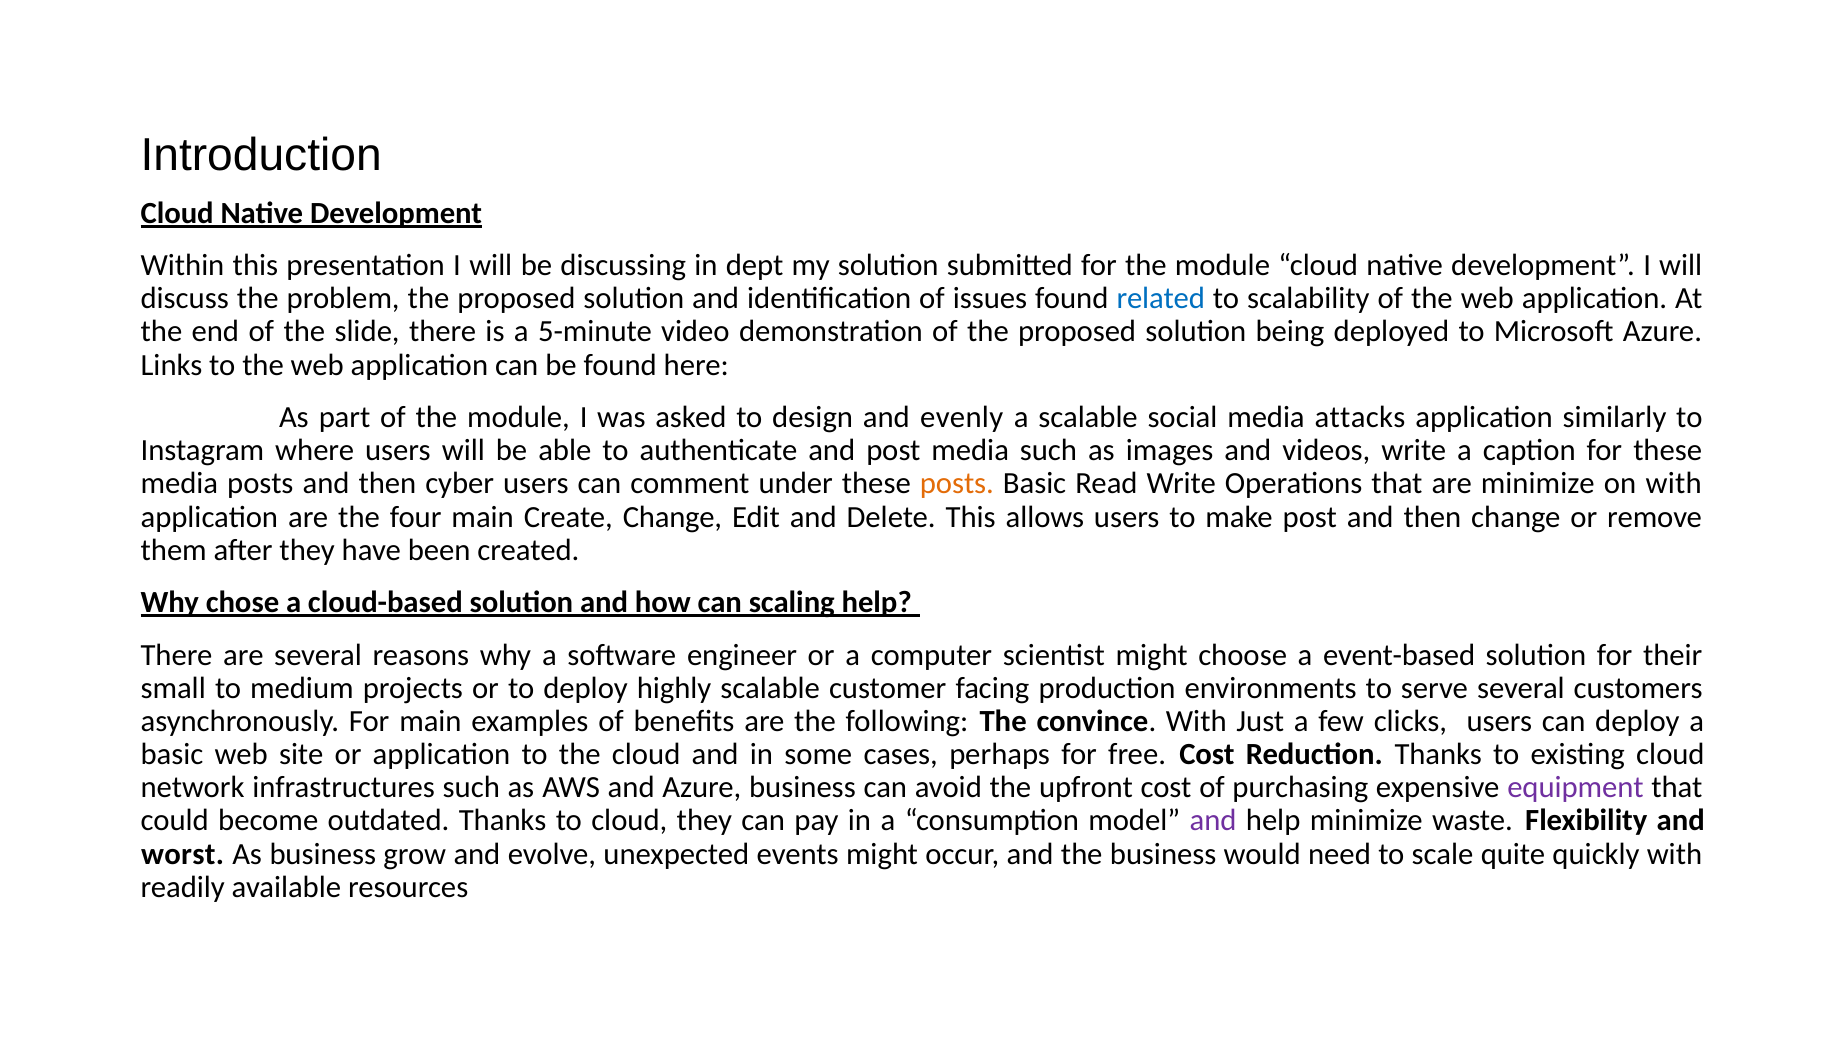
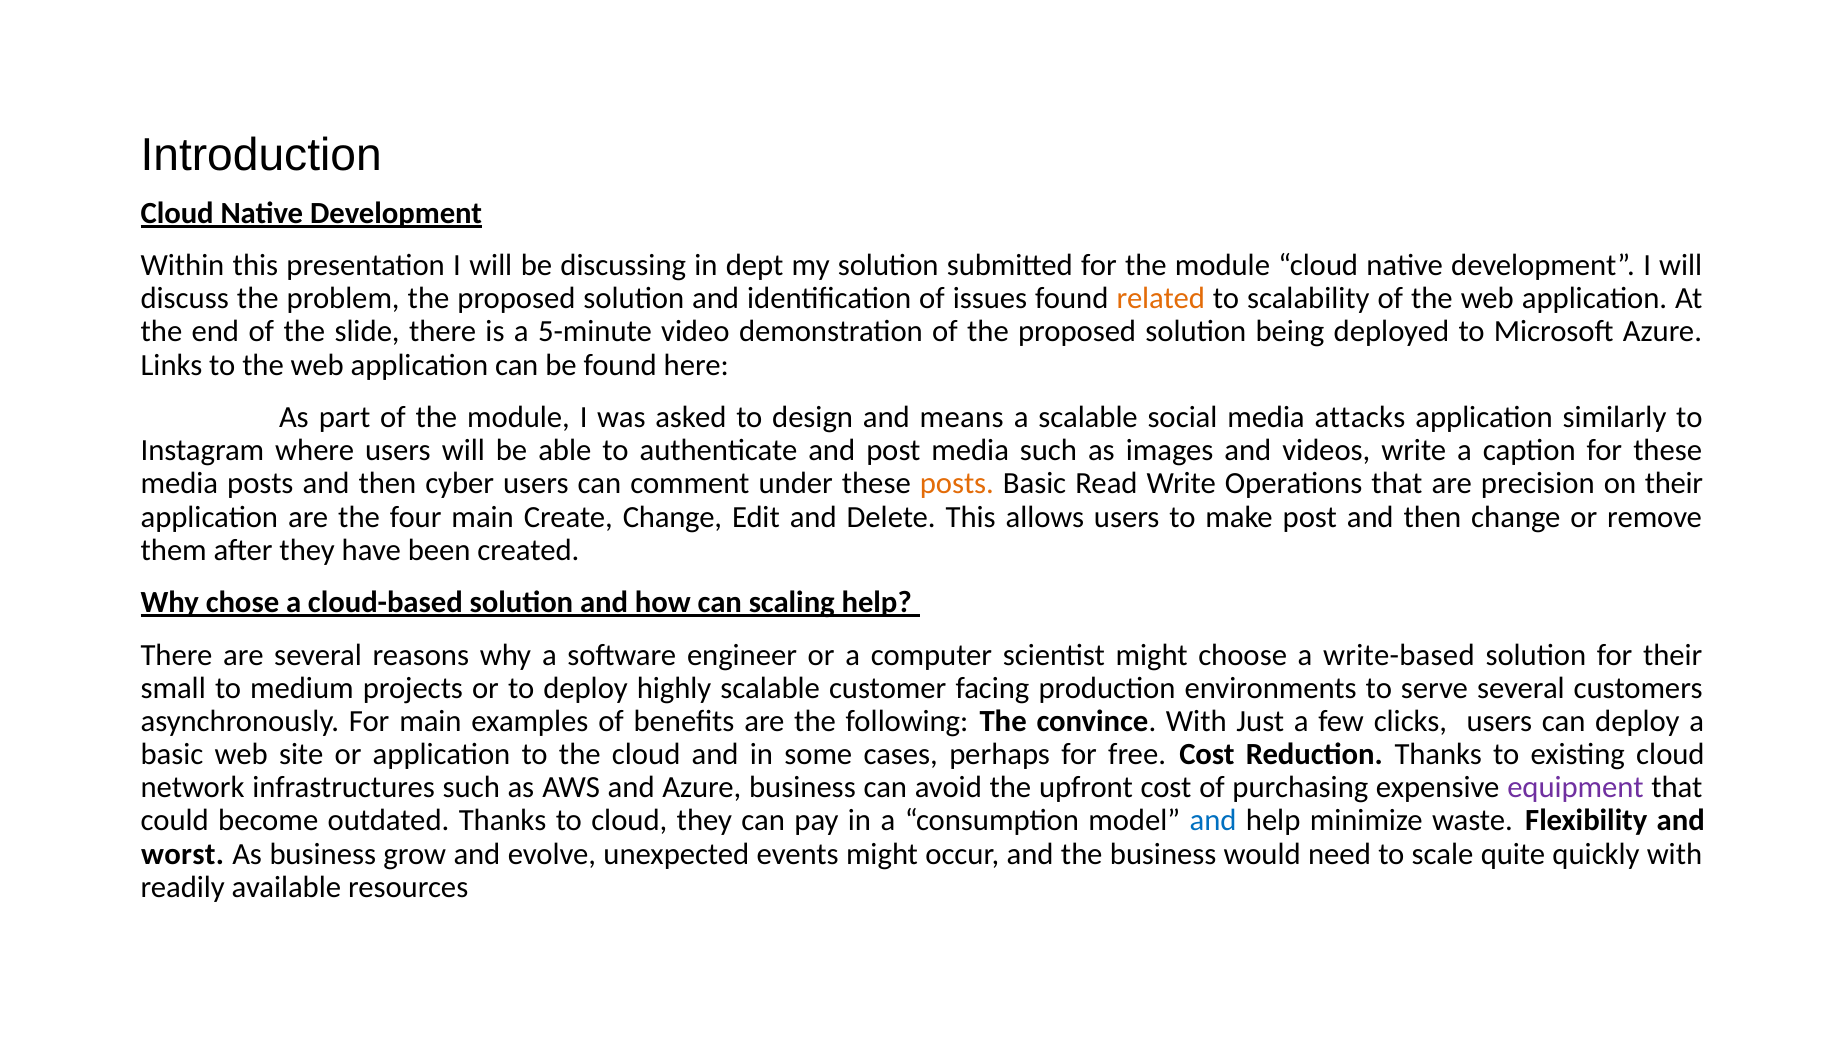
related colour: blue -> orange
evenly: evenly -> means
are minimize: minimize -> precision
on with: with -> their
event-based: event-based -> write-based
and at (1213, 821) colour: purple -> blue
